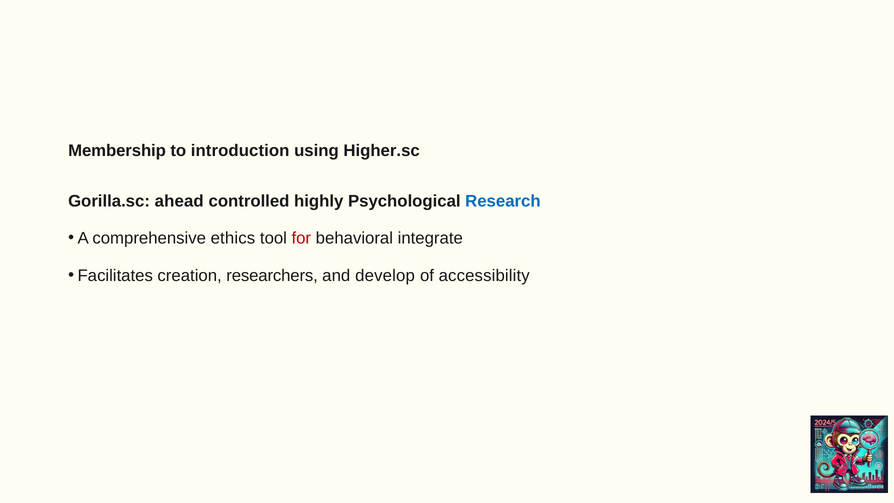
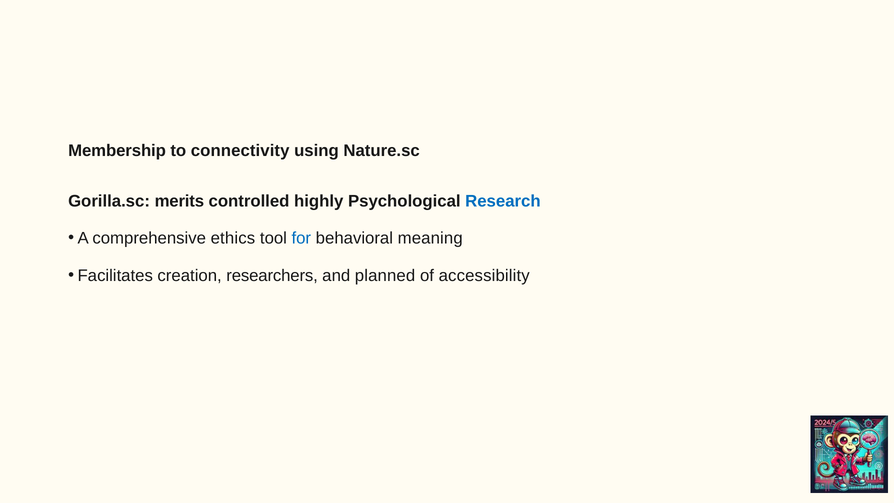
introduction: introduction -> connectivity
Higher.sc: Higher.sc -> Nature.sc
ahead: ahead -> merits
for colour: red -> blue
integrate: integrate -> meaning
develop: develop -> planned
